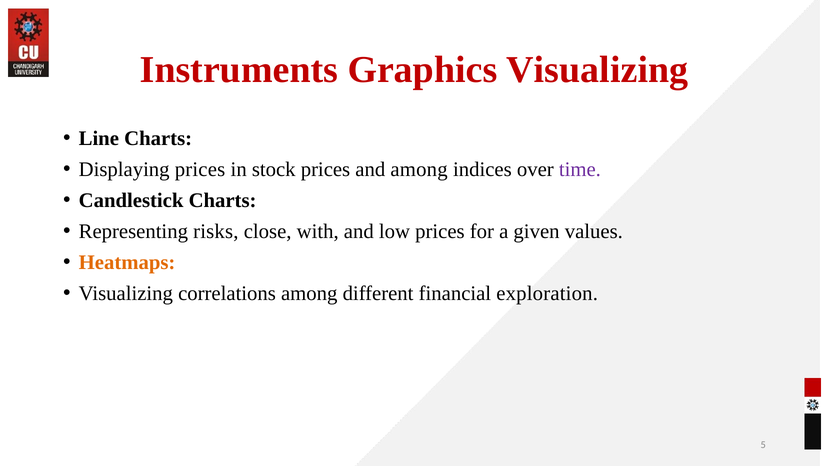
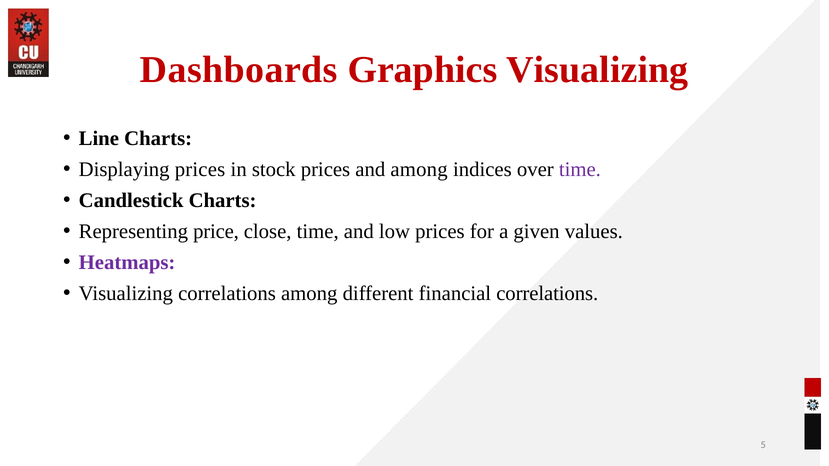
Instruments: Instruments -> Dashboards
risks: risks -> price
close with: with -> time
Heatmaps colour: orange -> purple
financial exploration: exploration -> correlations
